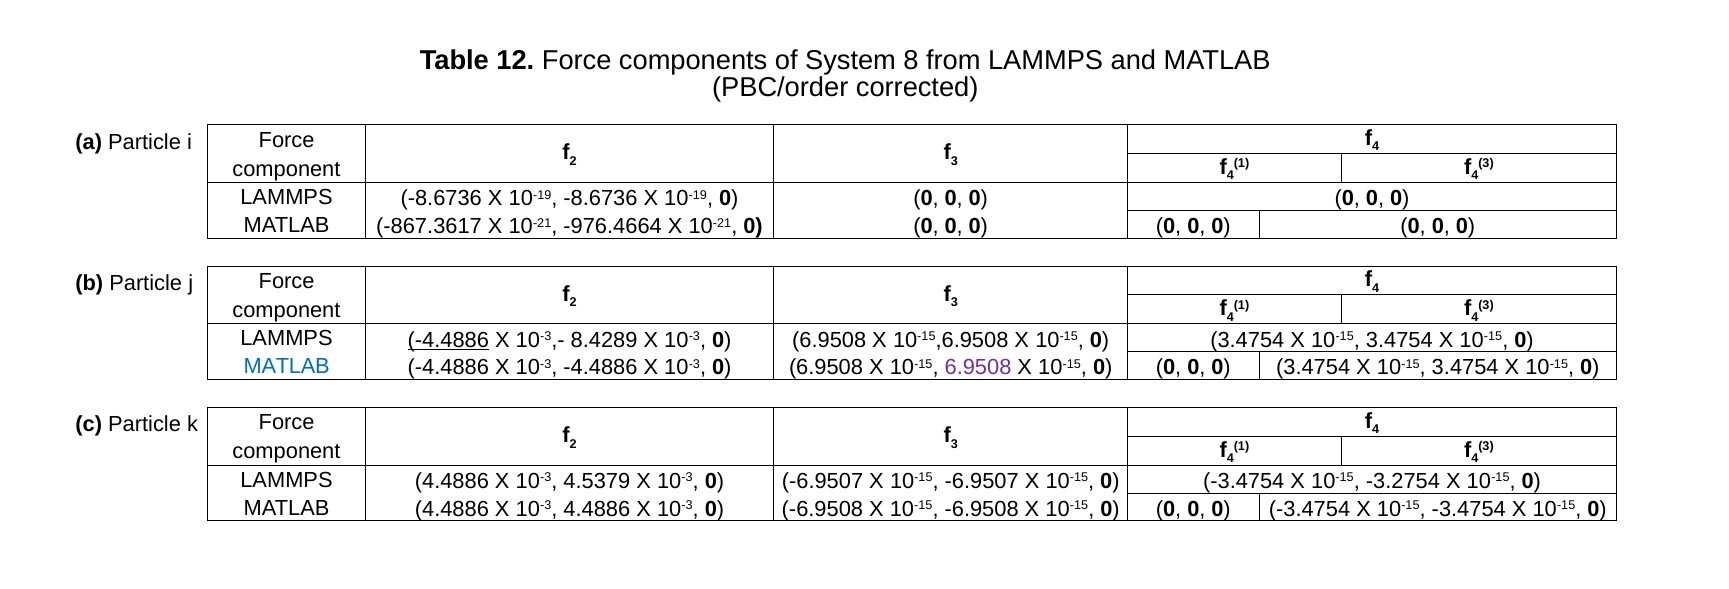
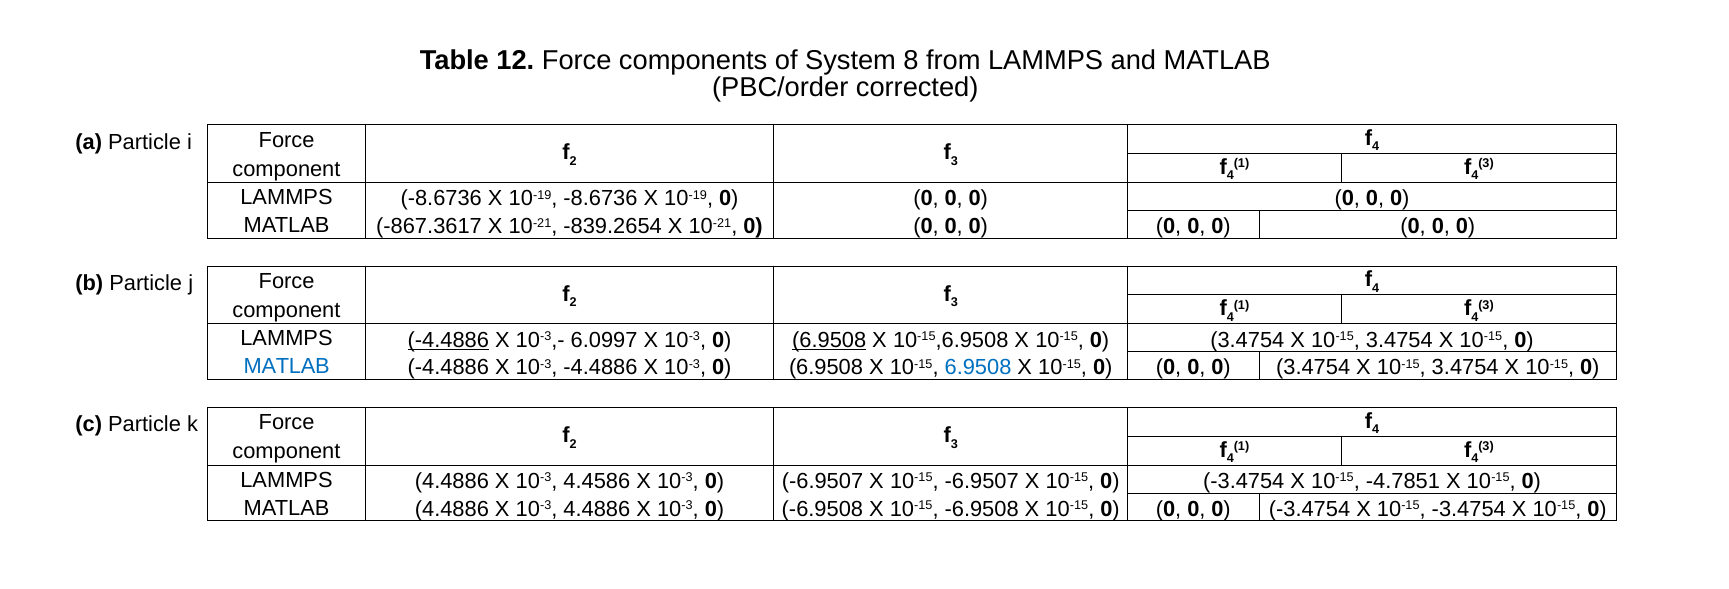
-976.4664: -976.4664 -> -839.2654
8.4289: 8.4289 -> 6.0997
6.9508 at (829, 340) underline: none -> present
6.9508 at (978, 368) colour: purple -> blue
4.5379: 4.5379 -> 4.4586
-3.2754: -3.2754 -> -4.7851
